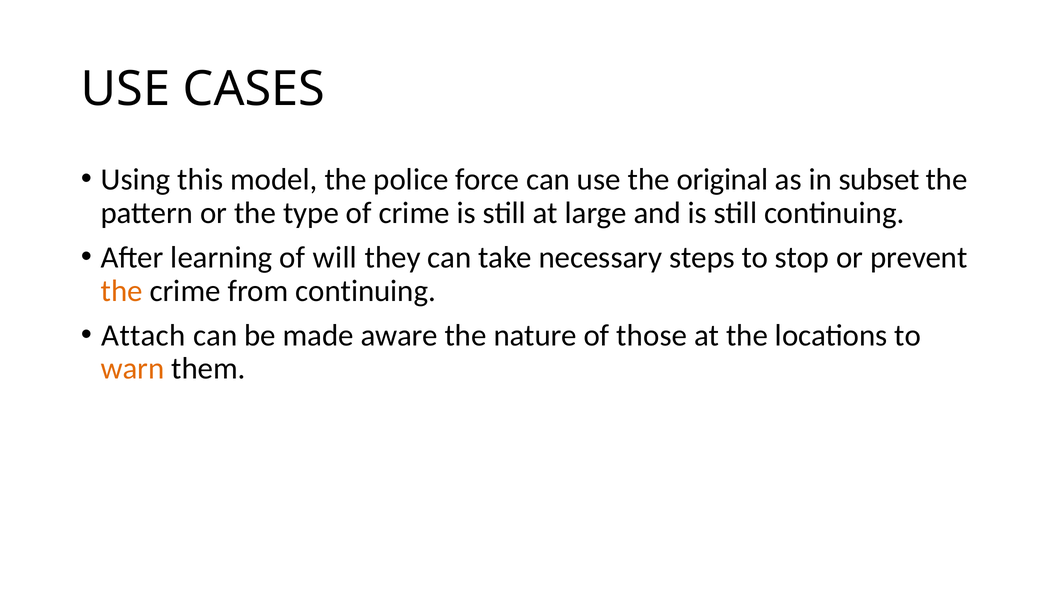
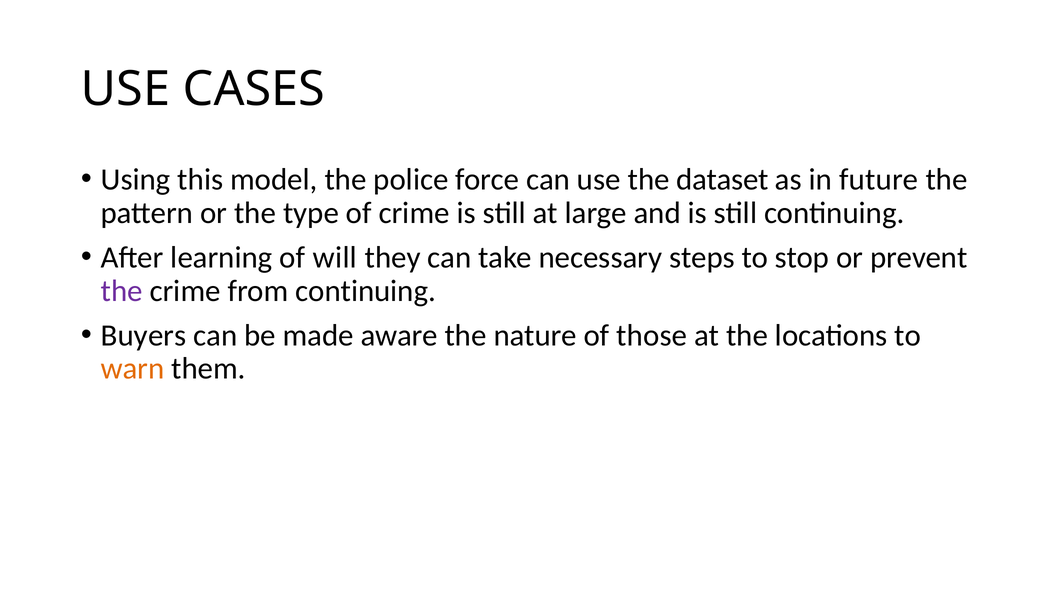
original: original -> dataset
subset: subset -> future
the at (122, 291) colour: orange -> purple
Attach: Attach -> Buyers
